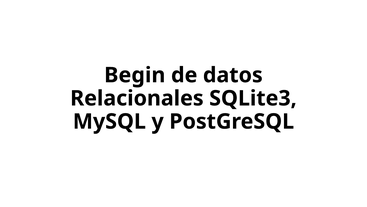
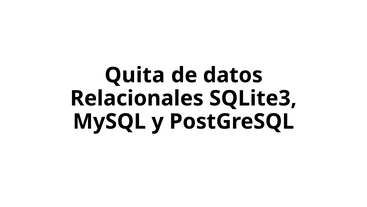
Begin: Begin -> Quita
